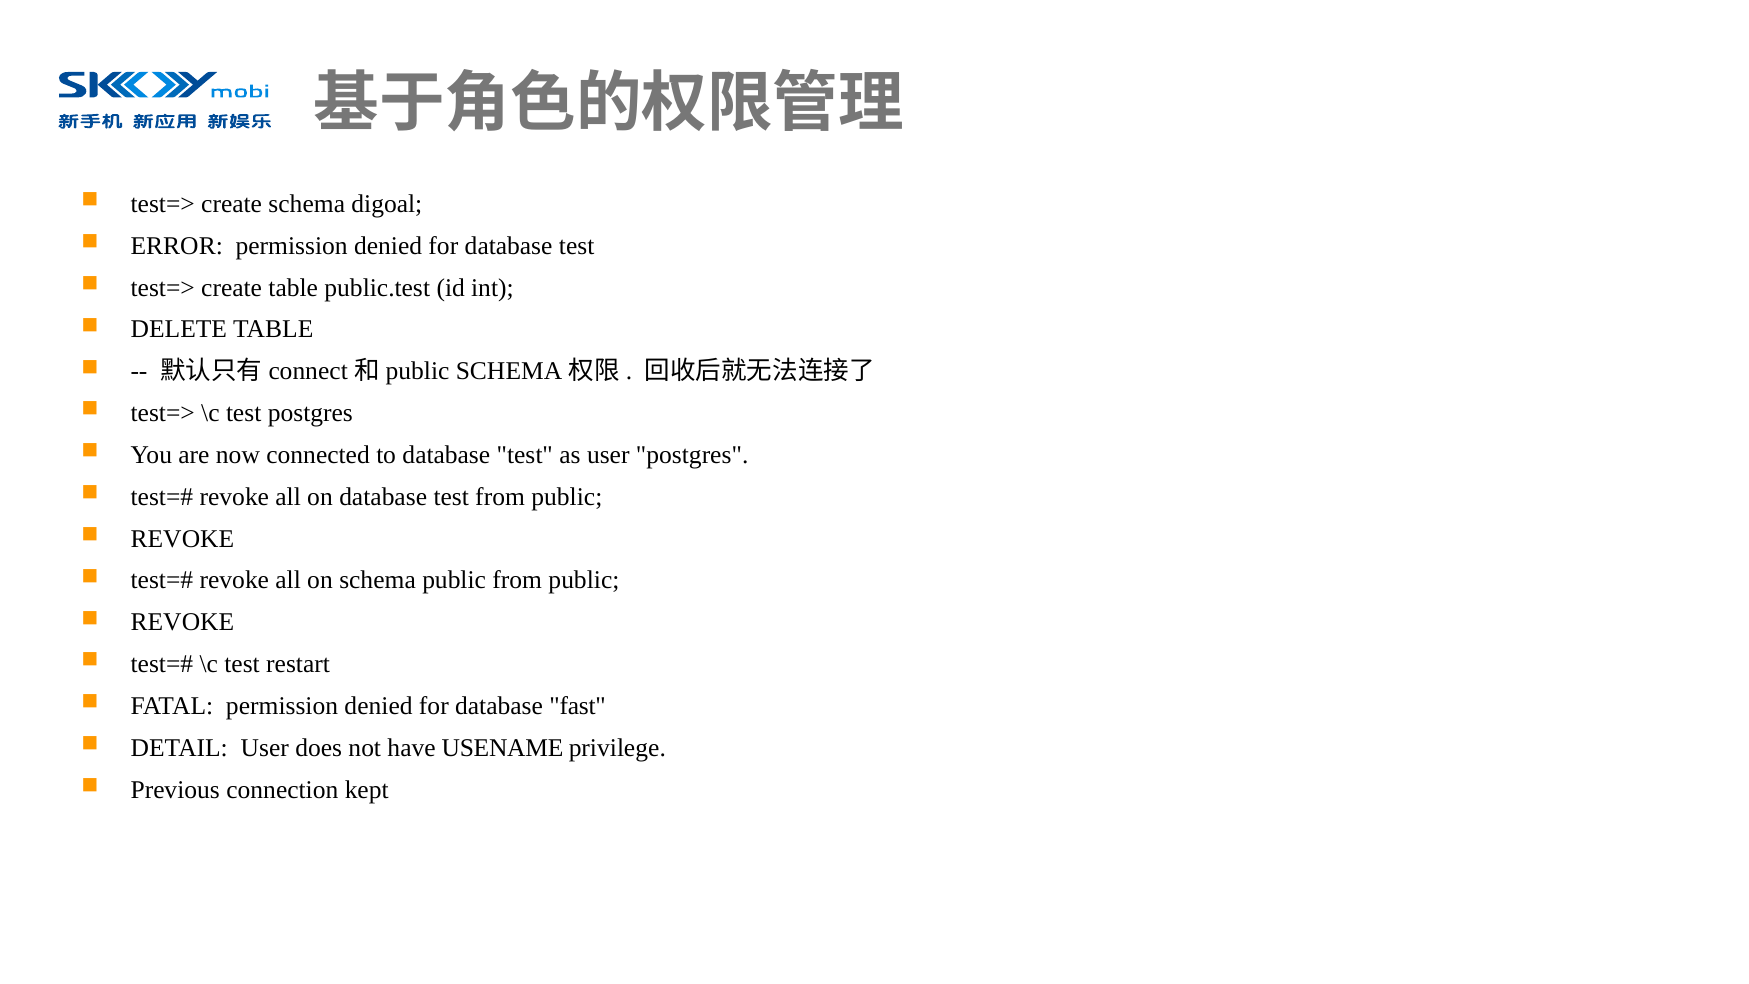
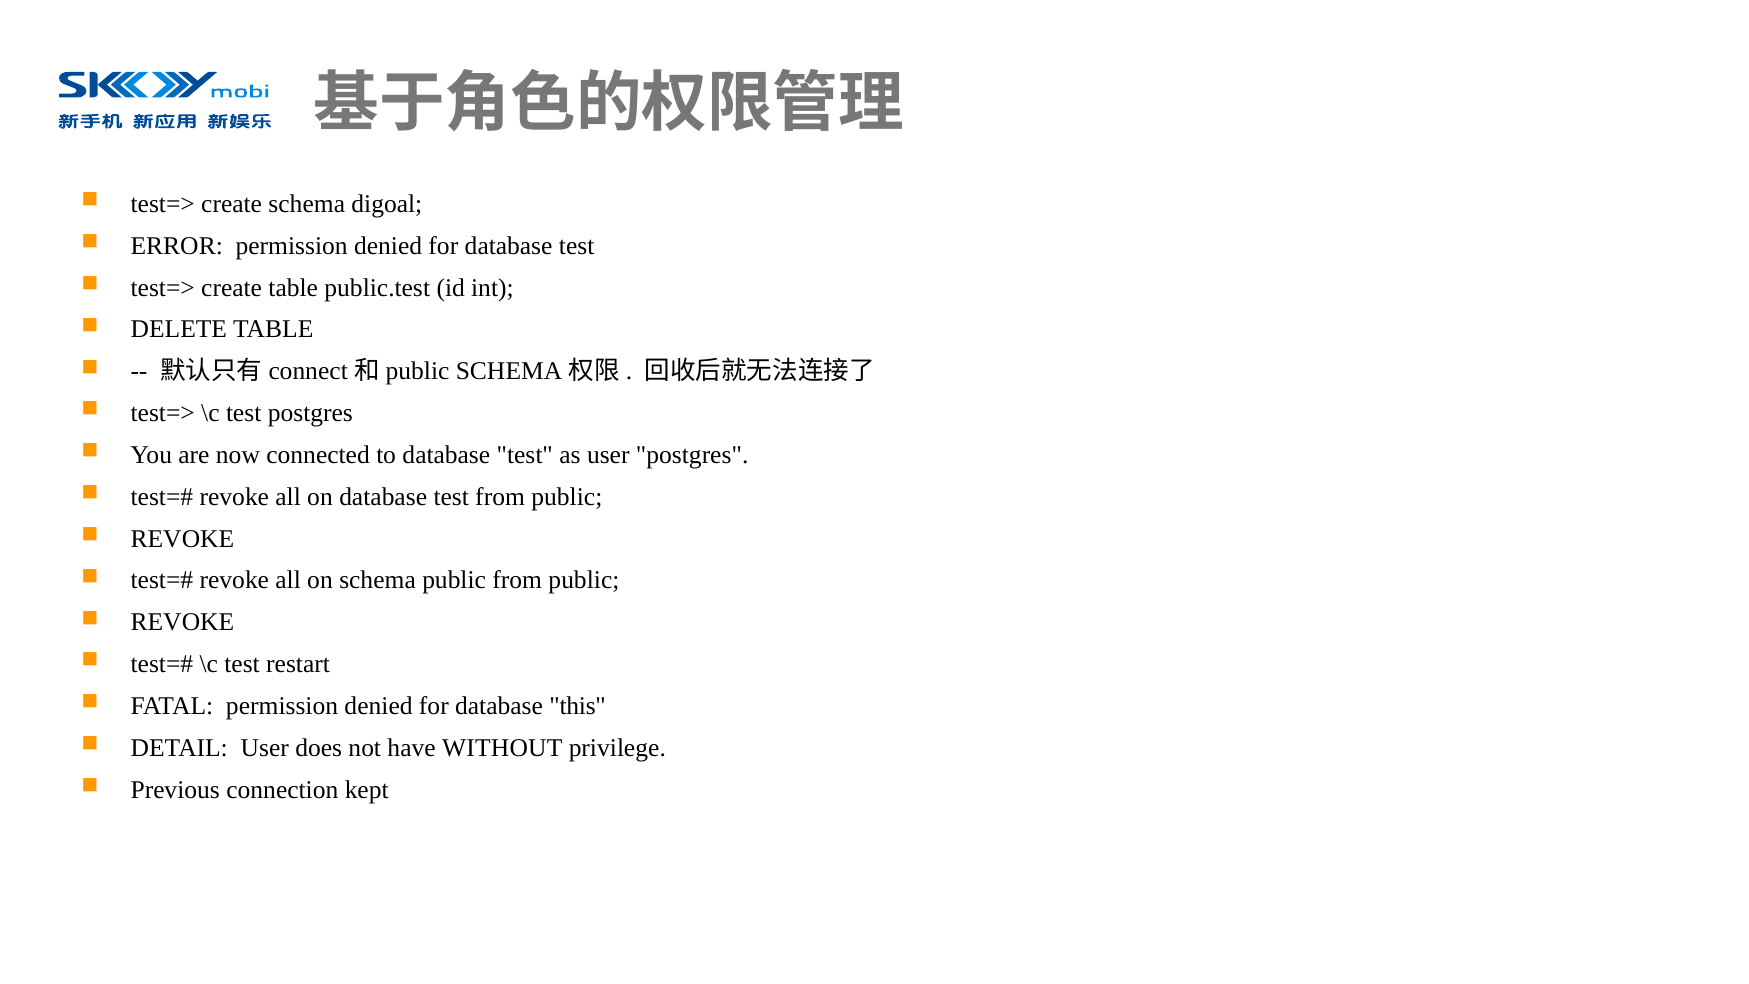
fast: fast -> this
USENAME: USENAME -> WITHOUT
